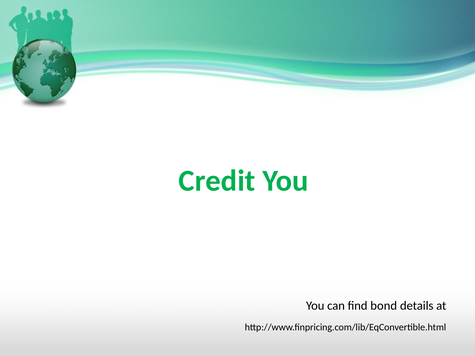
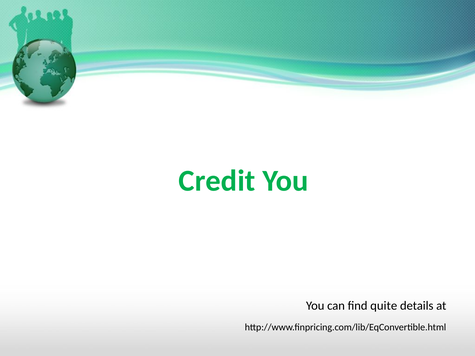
bond: bond -> quite
